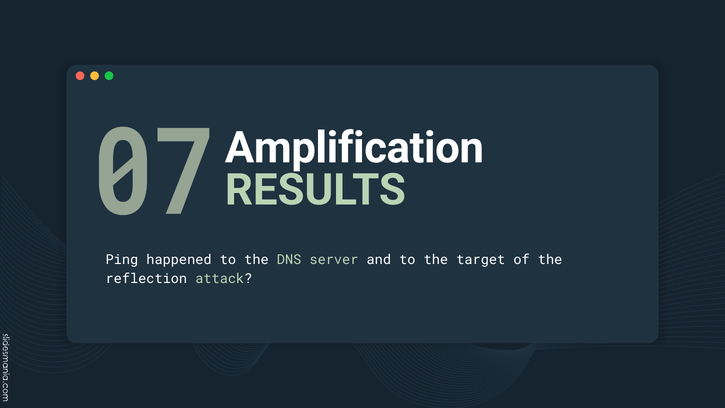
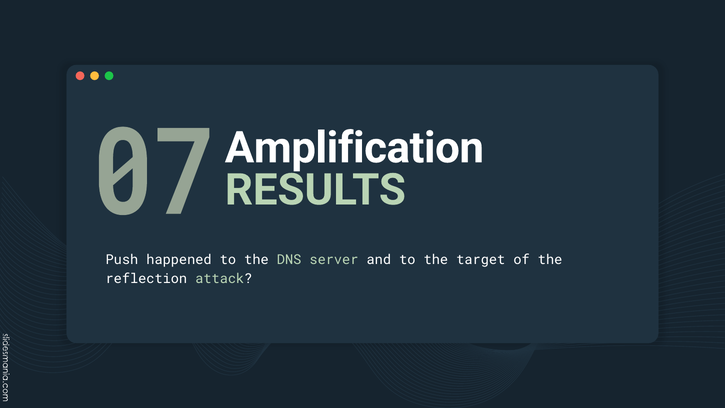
Ping: Ping -> Push
